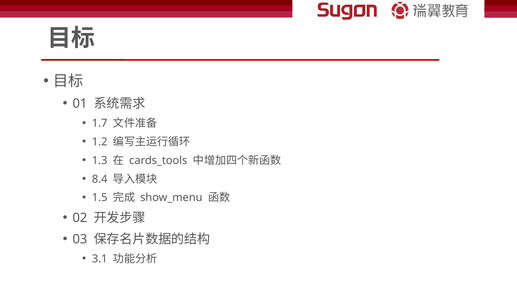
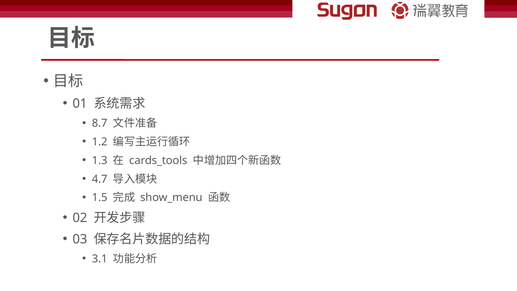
1.7: 1.7 -> 8.7
8.4: 8.4 -> 4.7
